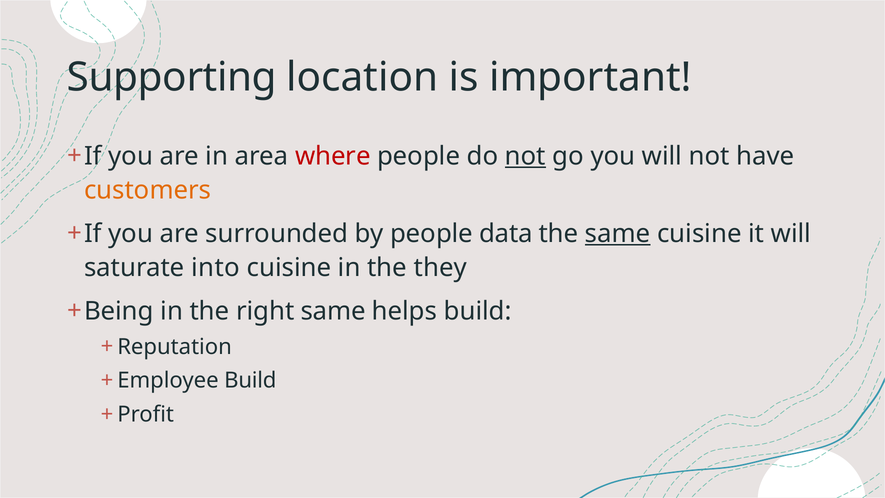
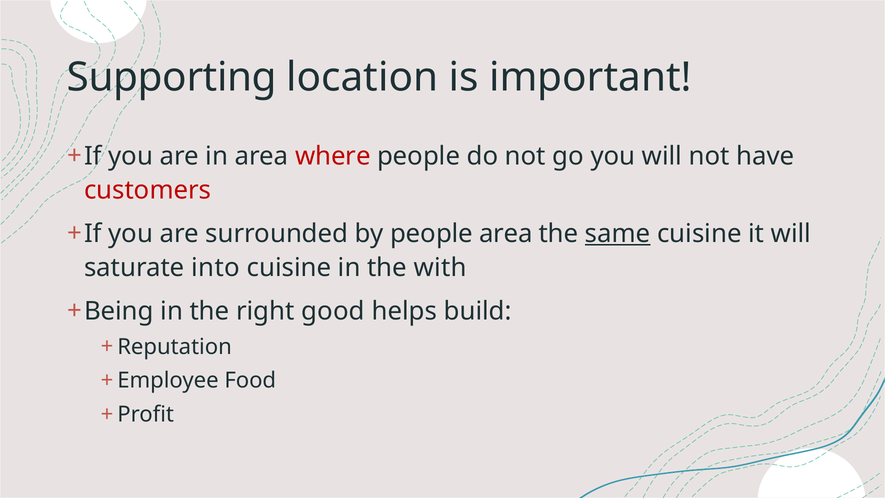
not at (525, 156) underline: present -> none
customers colour: orange -> red
people data: data -> area
they: they -> with
right same: same -> good
Build at (250, 381): Build -> Food
